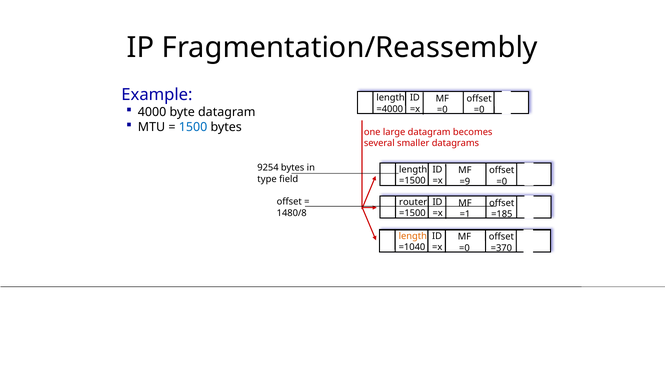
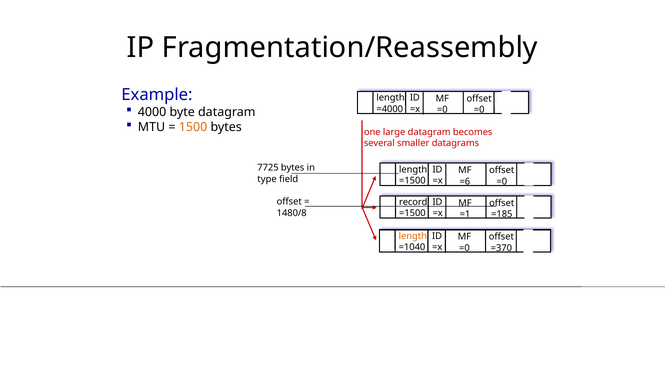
1500 colour: blue -> orange
9254: 9254 -> 7725
=9: =9 -> =6
router: router -> record
